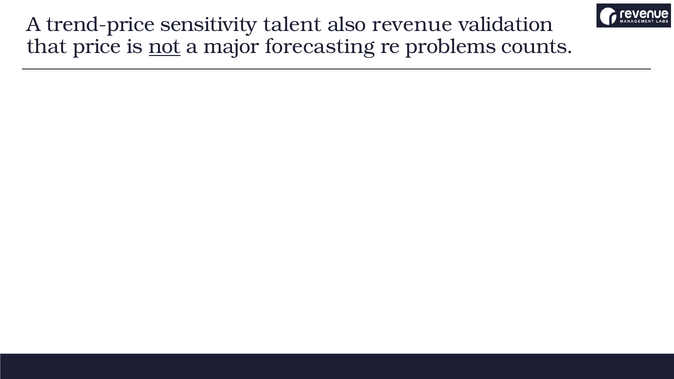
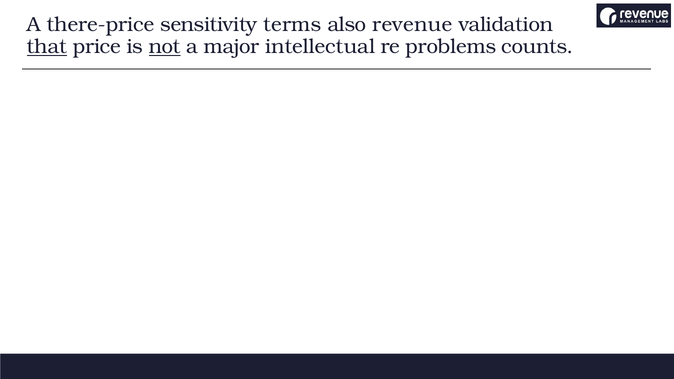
trend-price: trend-price -> there-price
talent: talent -> terms
that underline: none -> present
forecasting: forecasting -> intellectual
